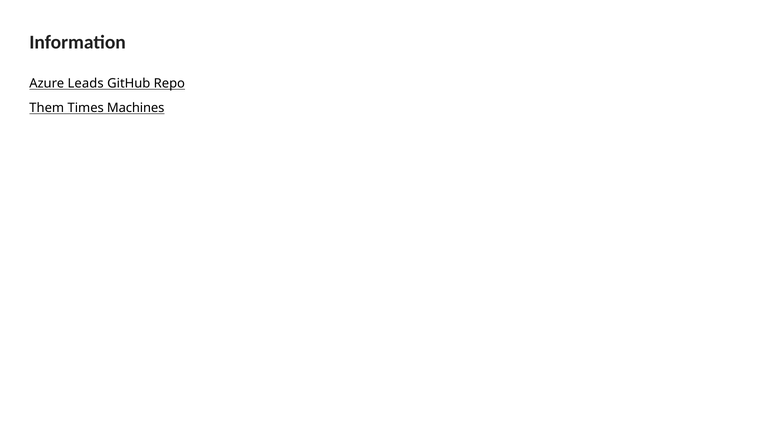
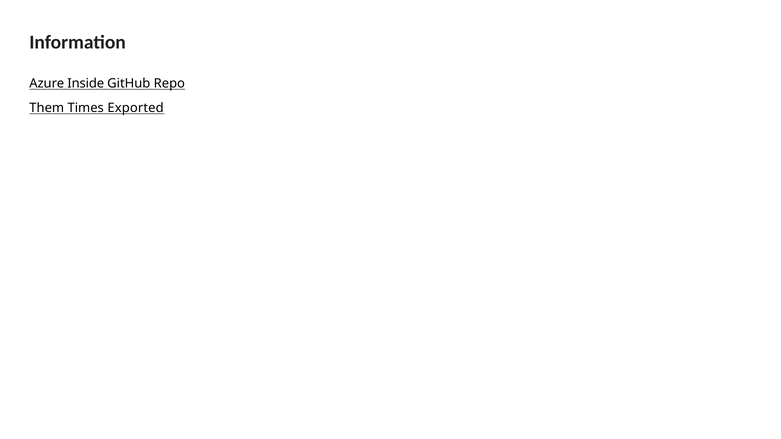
Leads: Leads -> Inside
Machines: Machines -> Exported
